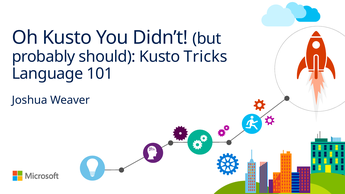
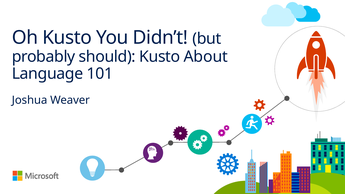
Tricks: Tricks -> About
